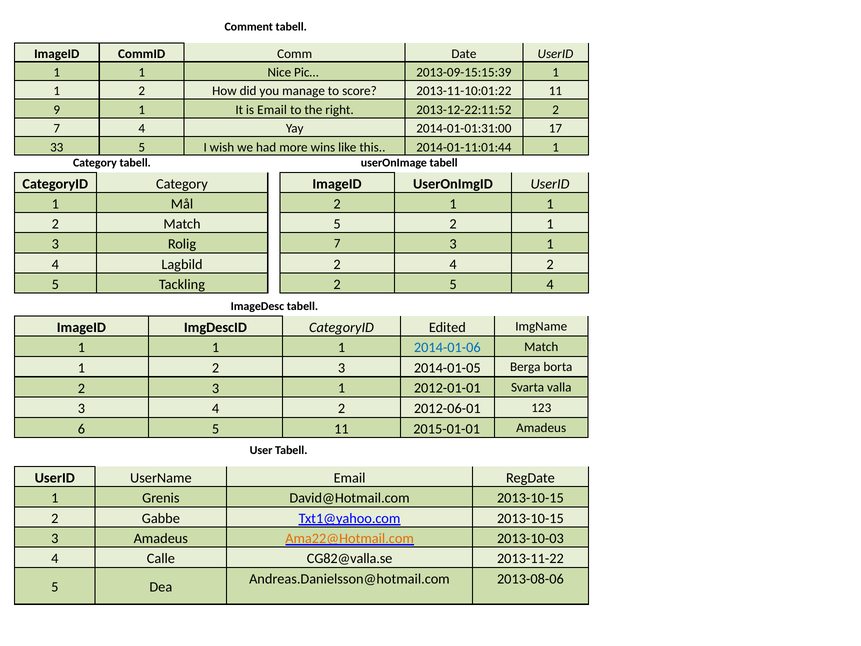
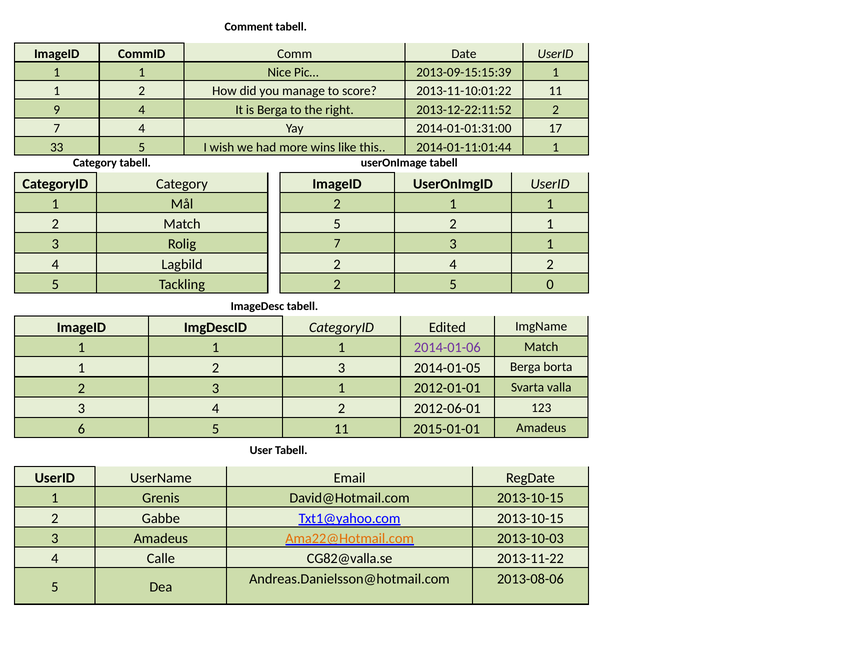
9 1: 1 -> 4
is Email: Email -> Berga
5 4: 4 -> 0
2014-01-06 colour: blue -> purple
